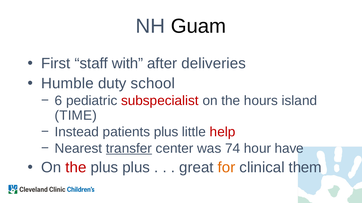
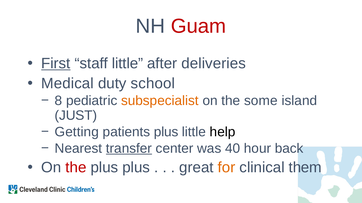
Guam colour: black -> red
First underline: none -> present
staff with: with -> little
Humble: Humble -> Medical
6: 6 -> 8
subspecialist colour: red -> orange
hours: hours -> some
TIME: TIME -> JUST
Instead: Instead -> Getting
help colour: red -> black
74: 74 -> 40
have: have -> back
